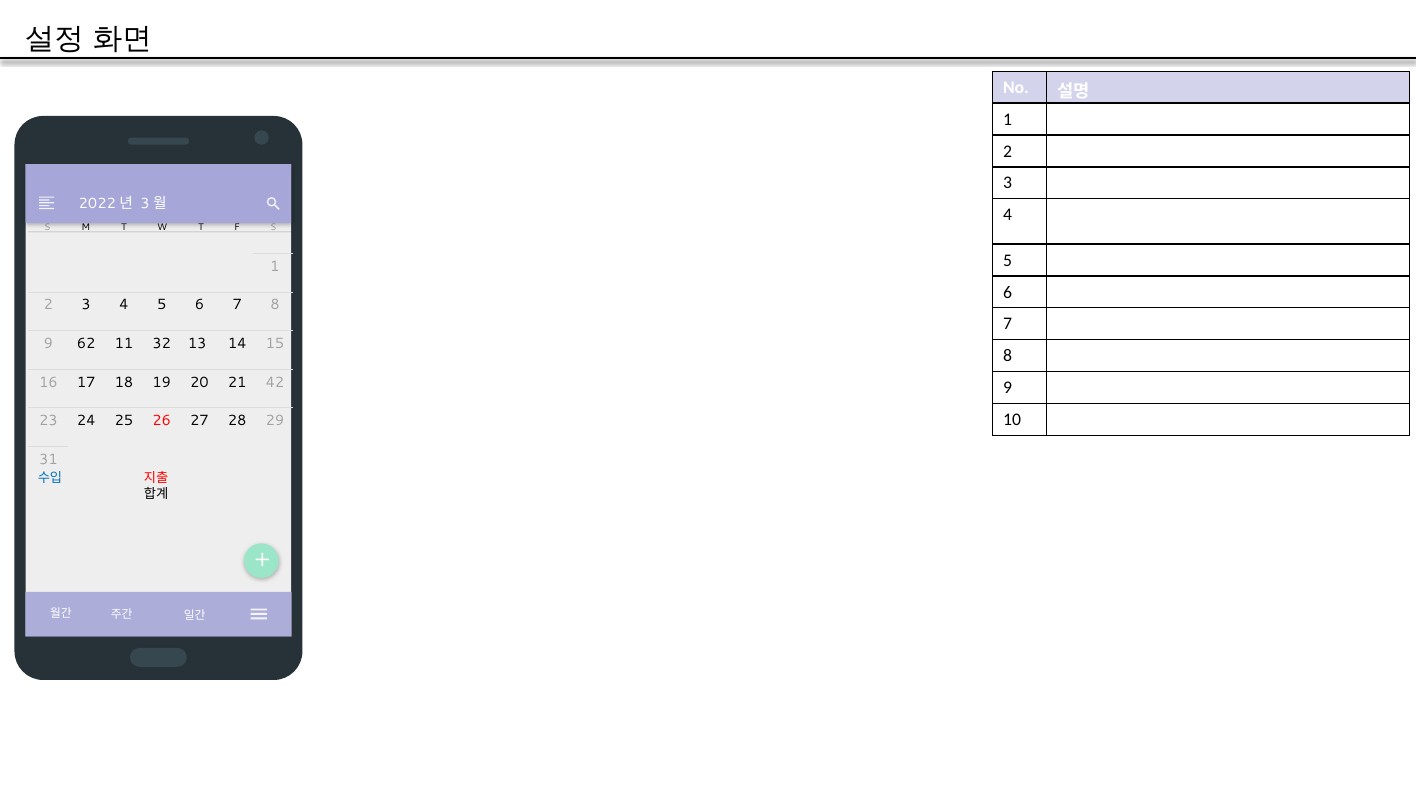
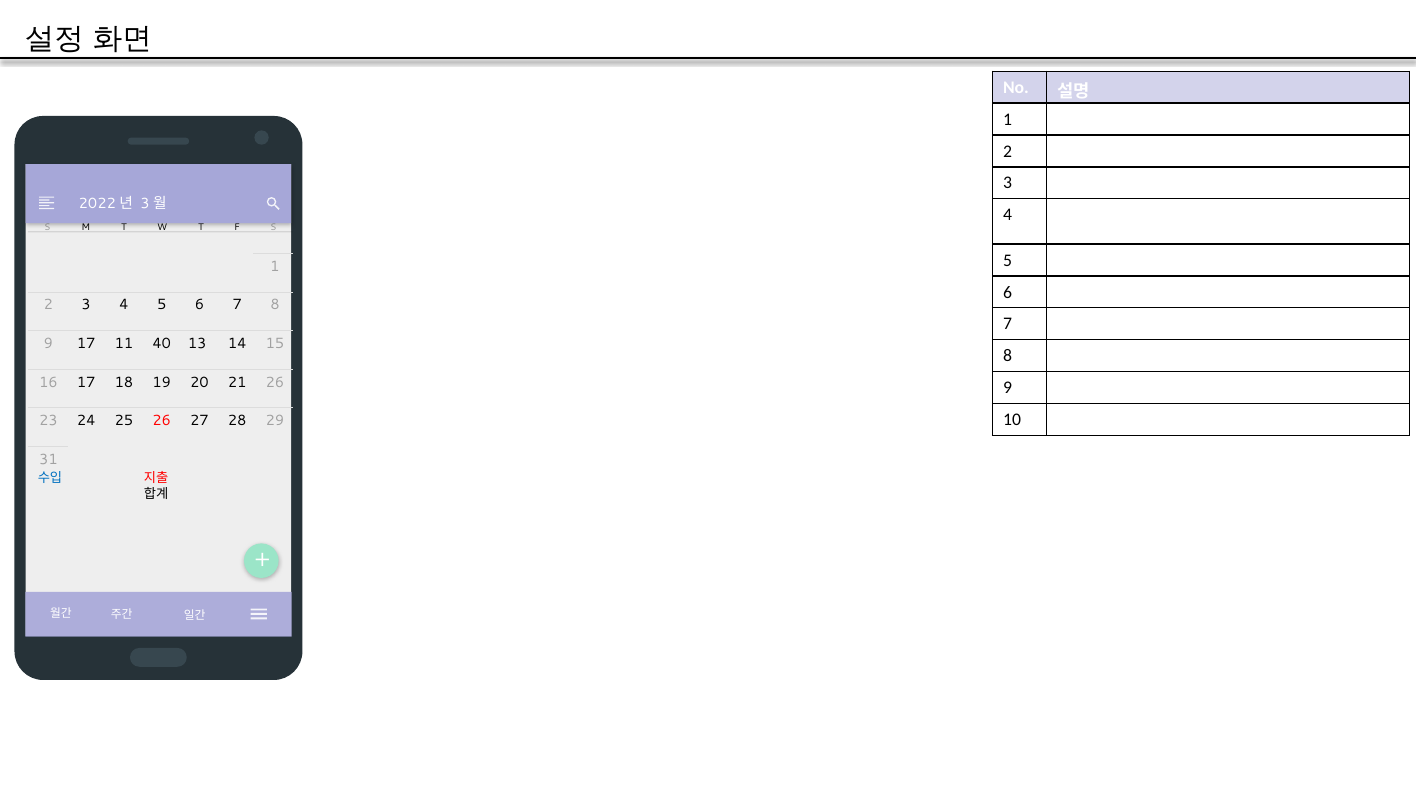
9 62: 62 -> 17
32: 32 -> 40
21 42: 42 -> 26
